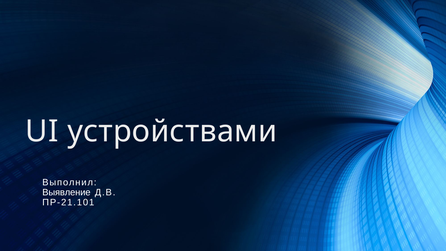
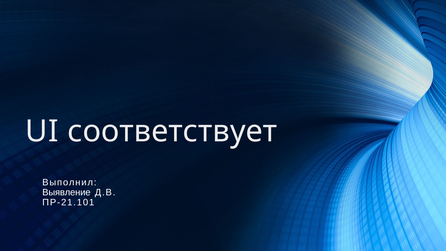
устройствами: устройствами -> соответствует
